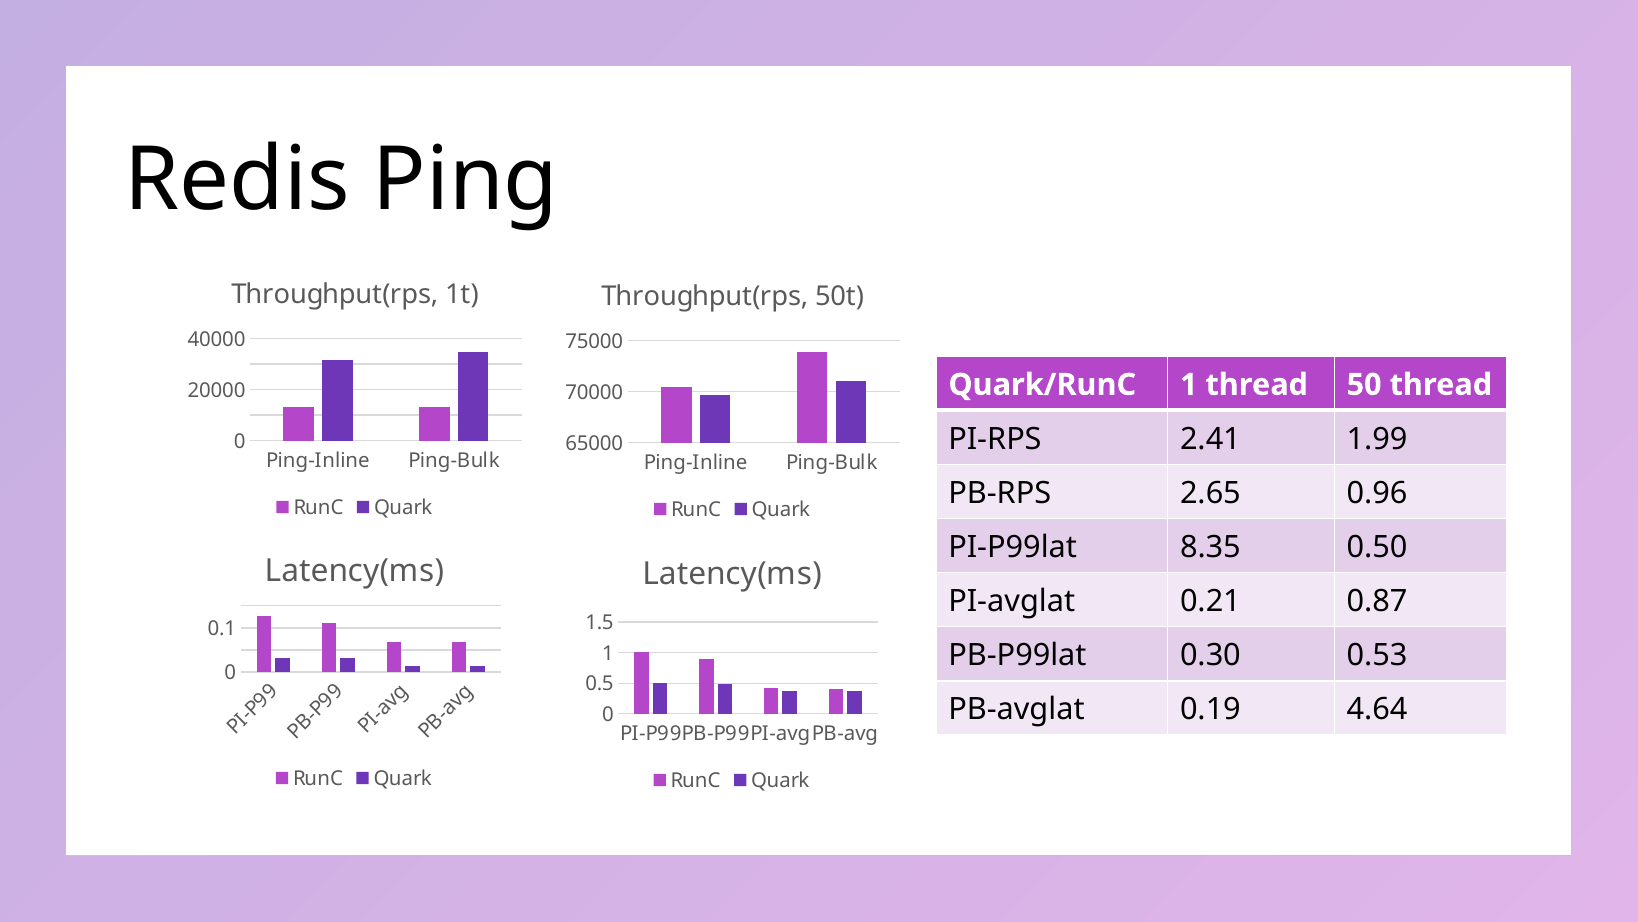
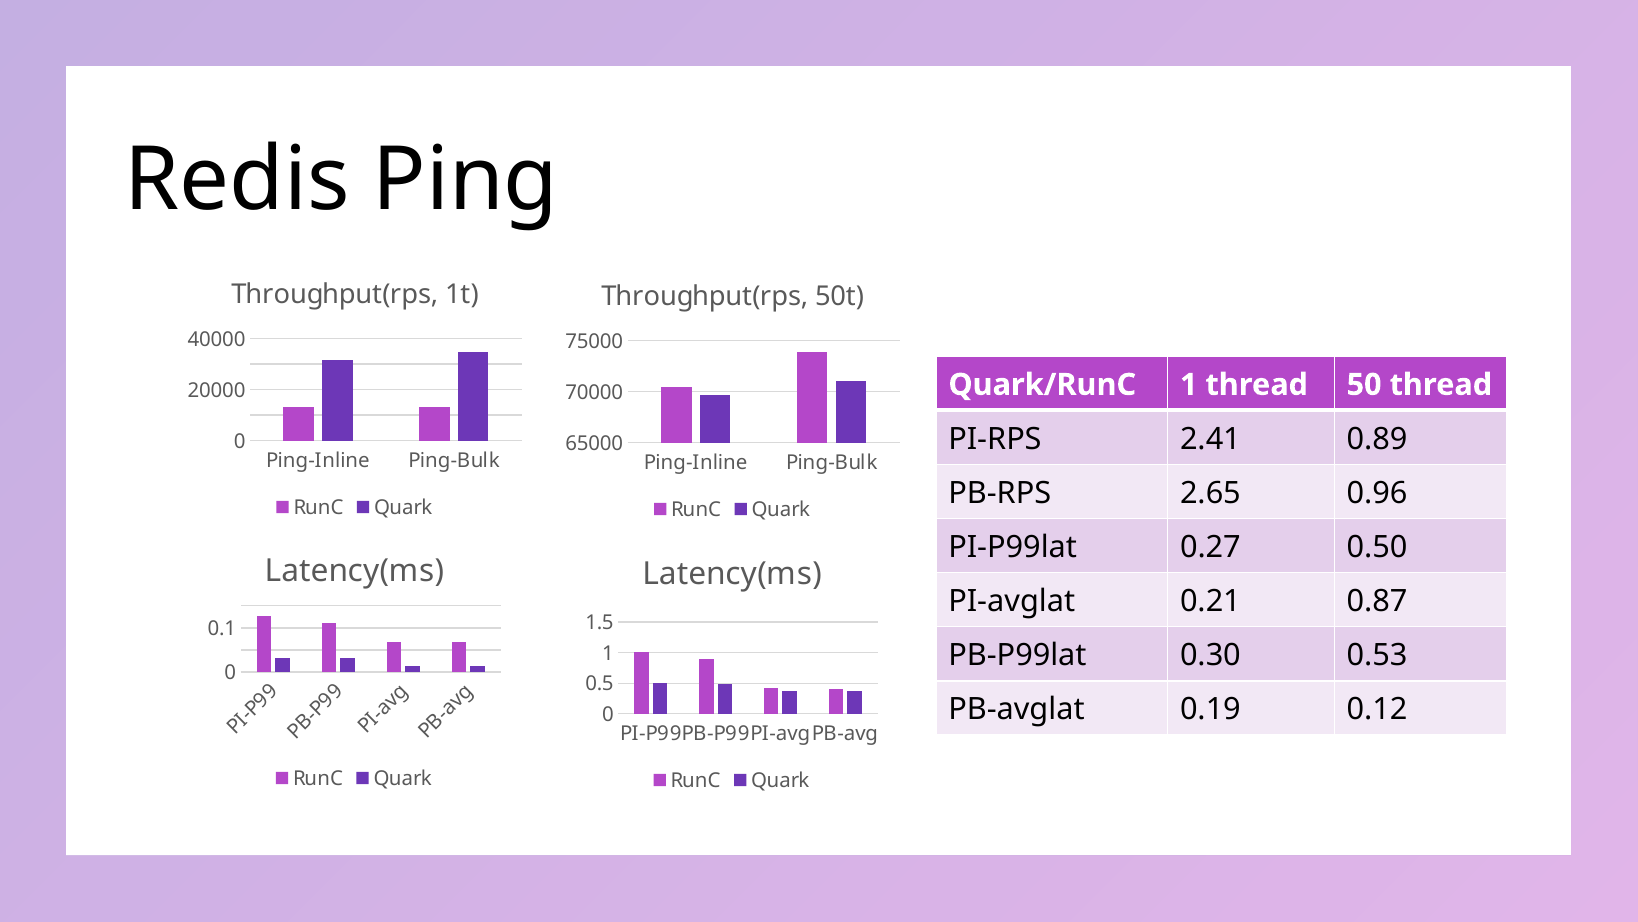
1.99: 1.99 -> 0.89
8.35: 8.35 -> 0.27
4.64: 4.64 -> 0.12
